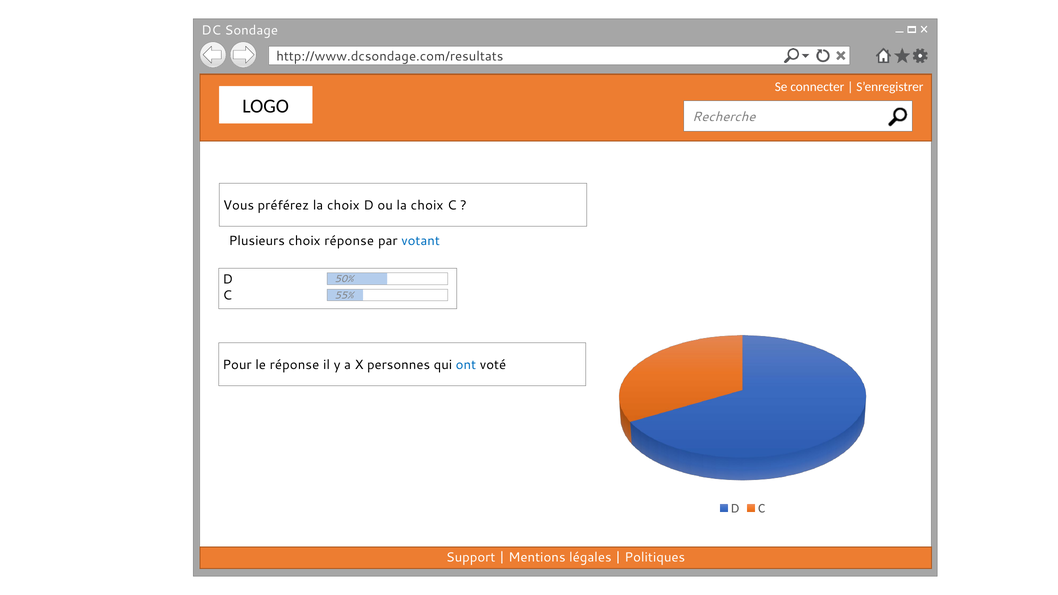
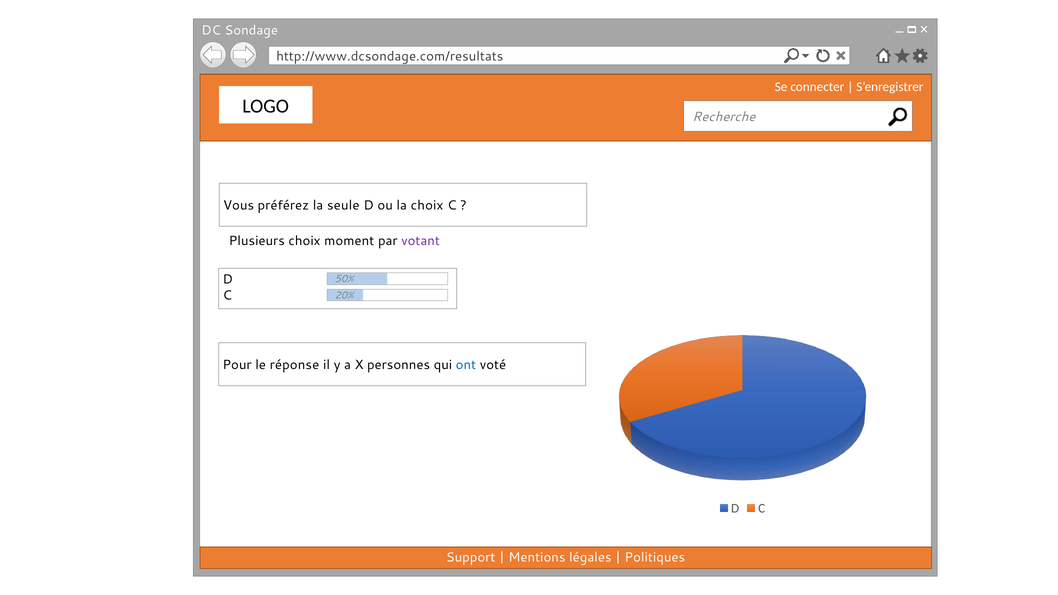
préférez la choix: choix -> seule
choix réponse: réponse -> moment
votant colour: blue -> purple
55%: 55% -> 20%
